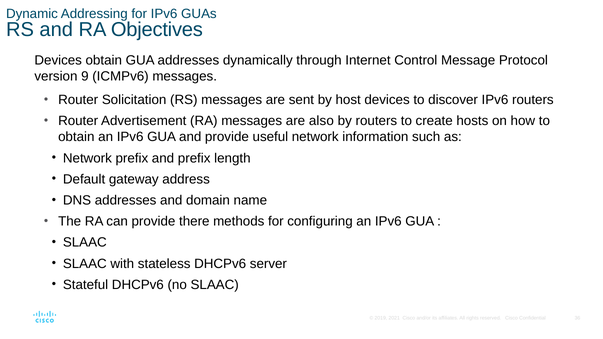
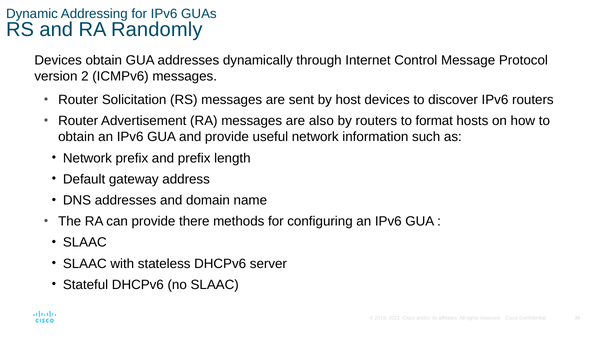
Objectives: Objectives -> Randomly
9: 9 -> 2
create: create -> format
